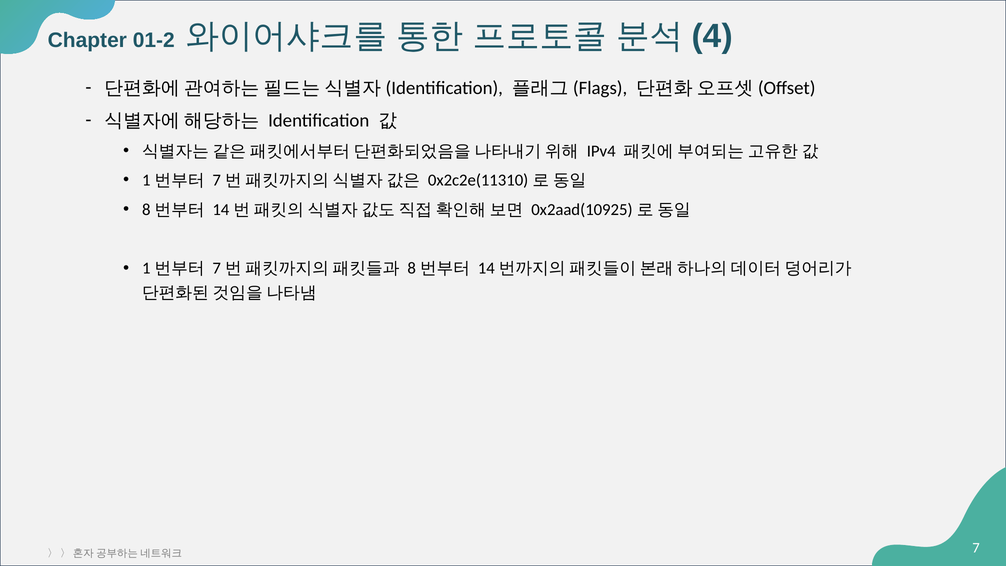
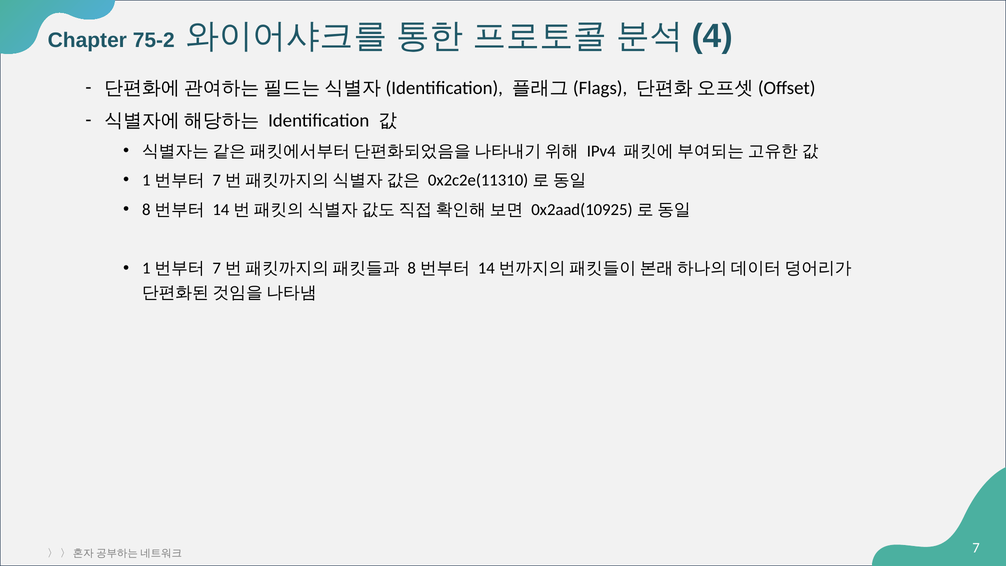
01-2: 01-2 -> 75-2
